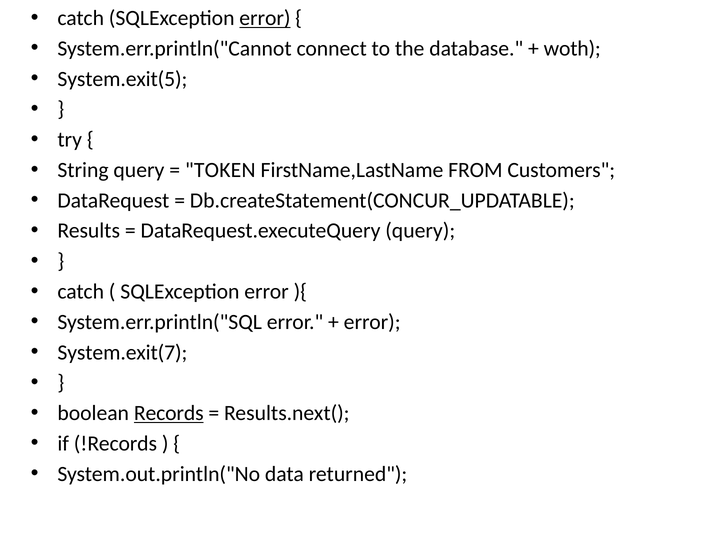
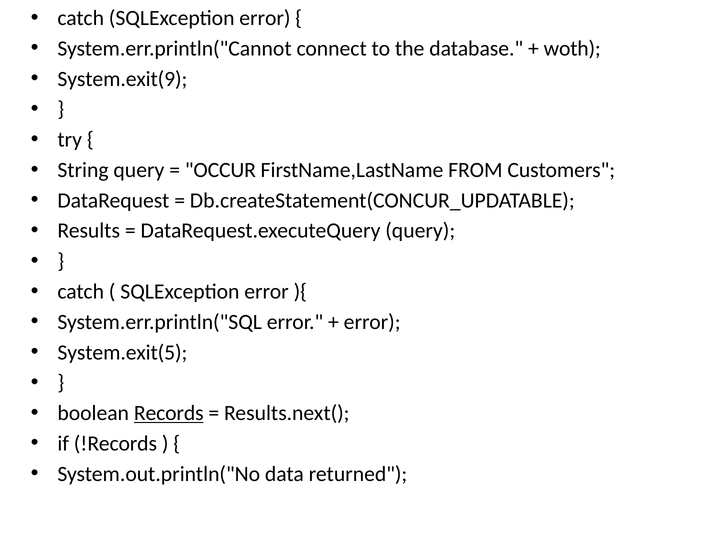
error at (265, 18) underline: present -> none
System.exit(5: System.exit(5 -> System.exit(9
TOKEN: TOKEN -> OCCUR
System.exit(7: System.exit(7 -> System.exit(5
